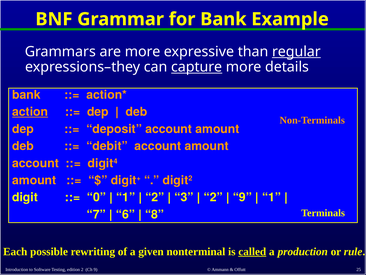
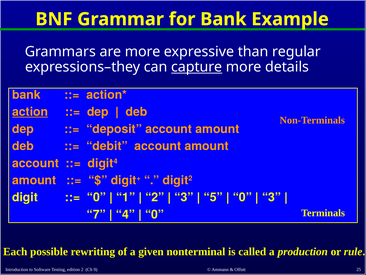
regular underline: present -> none
2 at (213, 197): 2 -> 5
9 at (242, 197): 9 -> 0
1 at (272, 197): 1 -> 3
6: 6 -> 4
8 at (155, 214): 8 -> 0
called underline: present -> none
